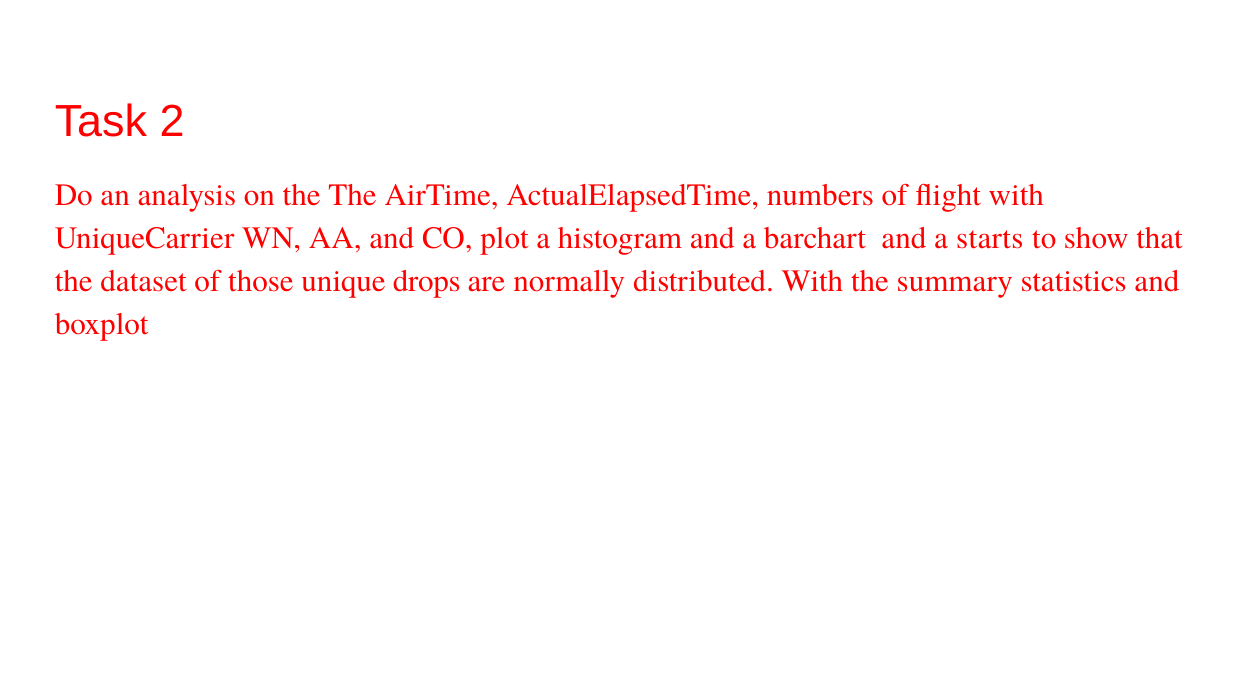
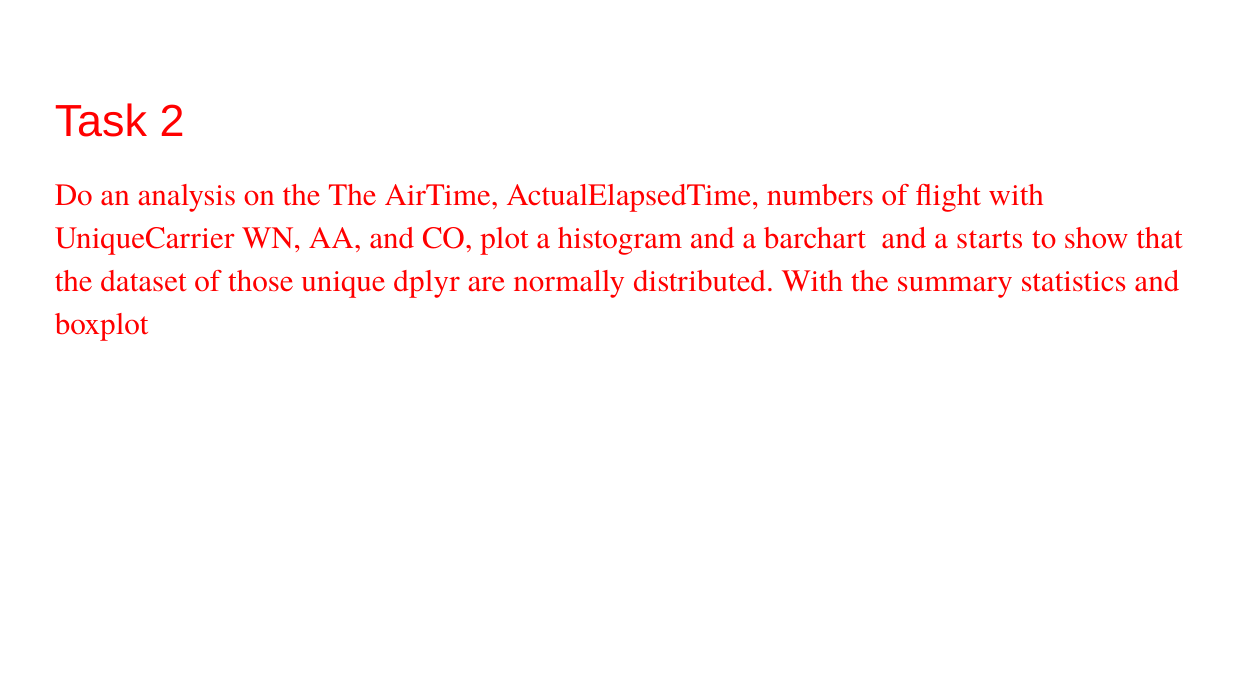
drops: drops -> dplyr
